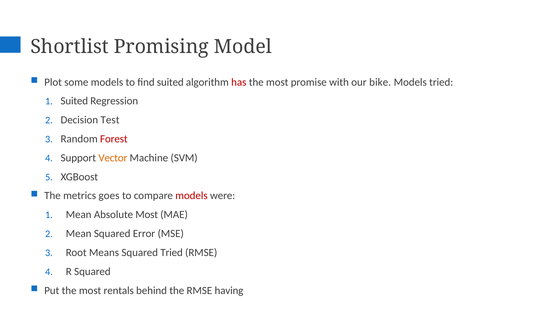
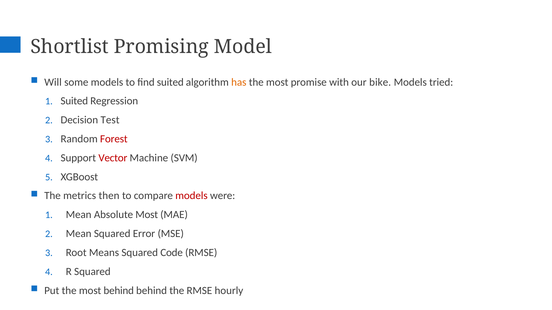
Plot: Plot -> Will
has colour: red -> orange
Vector colour: orange -> red
goes: goes -> then
Squared Tried: Tried -> Code
most rentals: rentals -> behind
having: having -> hourly
